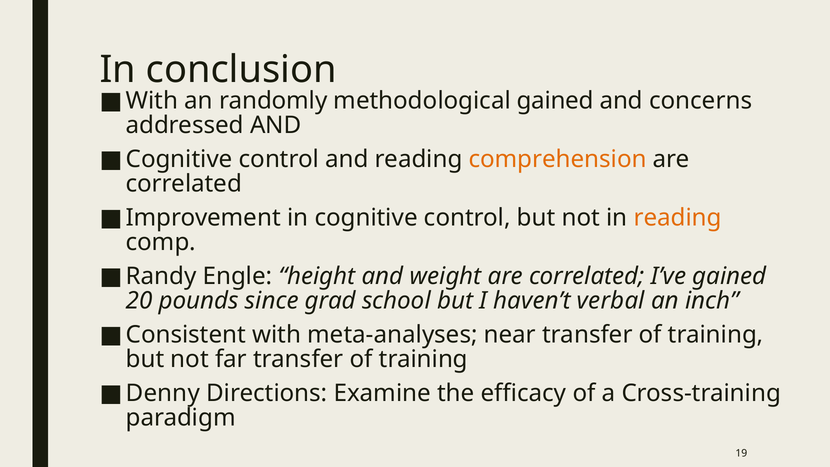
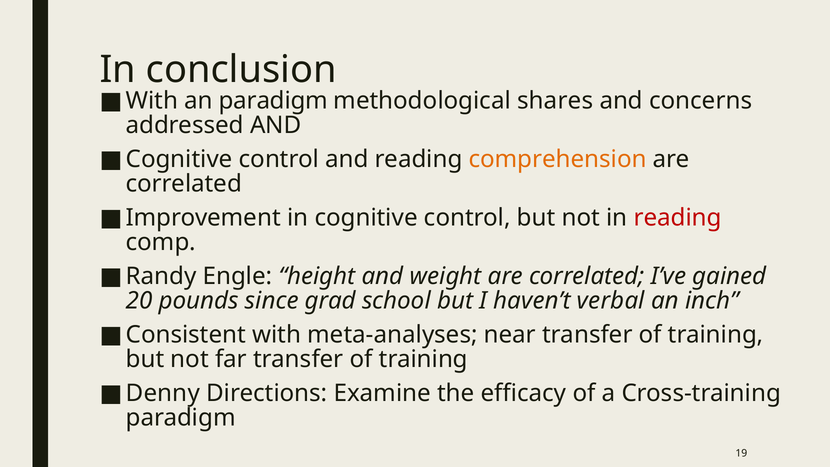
an randomly: randomly -> paradigm
methodological gained: gained -> shares
reading at (678, 218) colour: orange -> red
